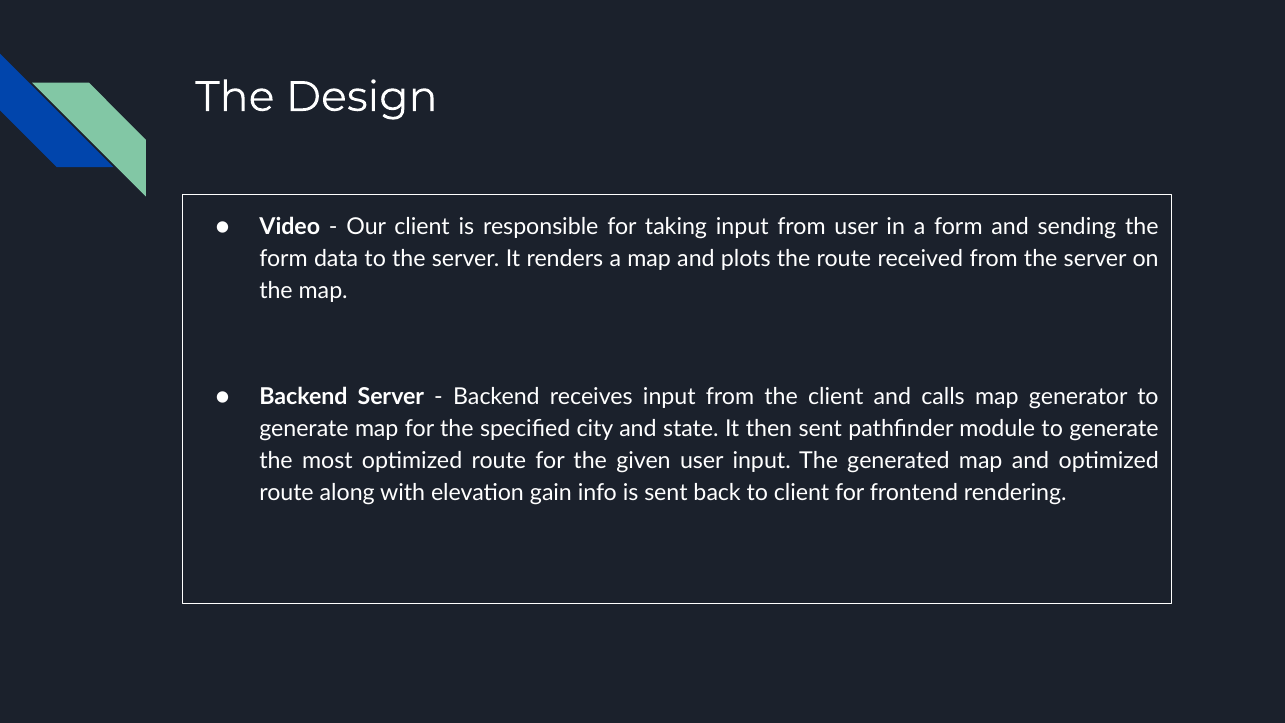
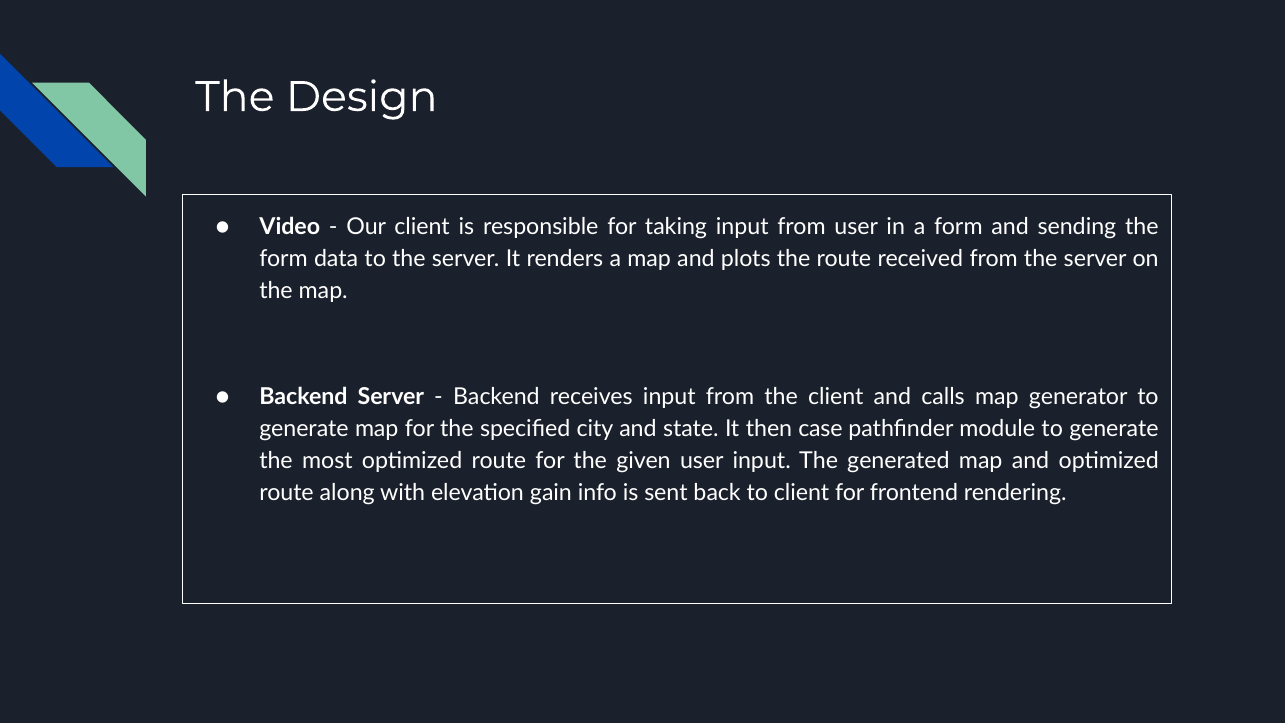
then sent: sent -> case
